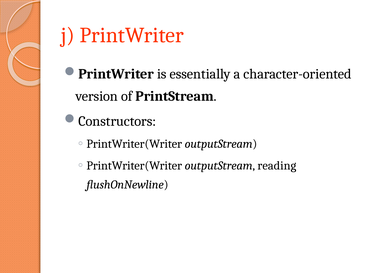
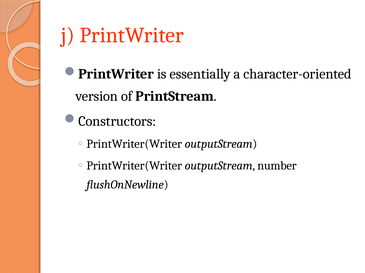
reading: reading -> number
